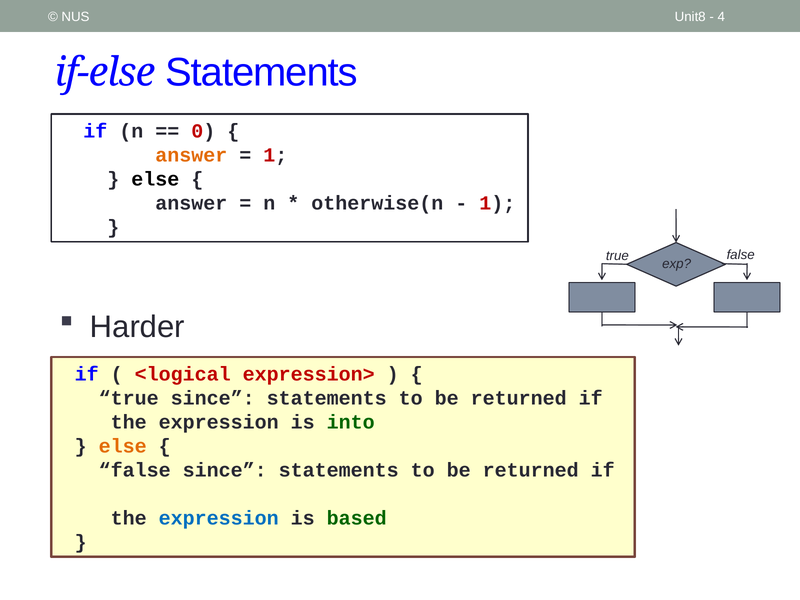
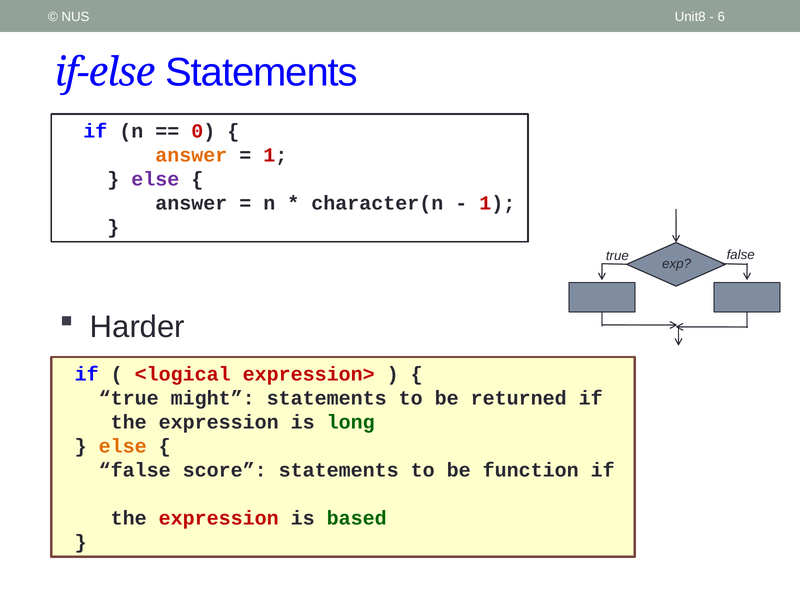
4: 4 -> 6
else at (155, 179) colour: black -> purple
otherwise(n: otherwise(n -> character(n
true since: since -> might
into: into -> long
false since: since -> score
returned at (531, 470): returned -> function
expression at (219, 518) colour: blue -> red
